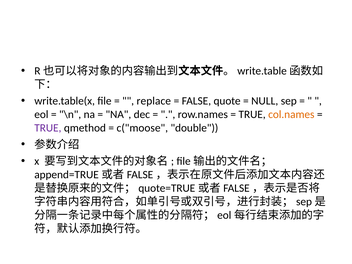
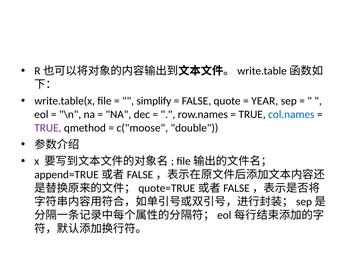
replace: replace -> simplify
NULL: NULL -> YEAR
col.names colour: orange -> blue
